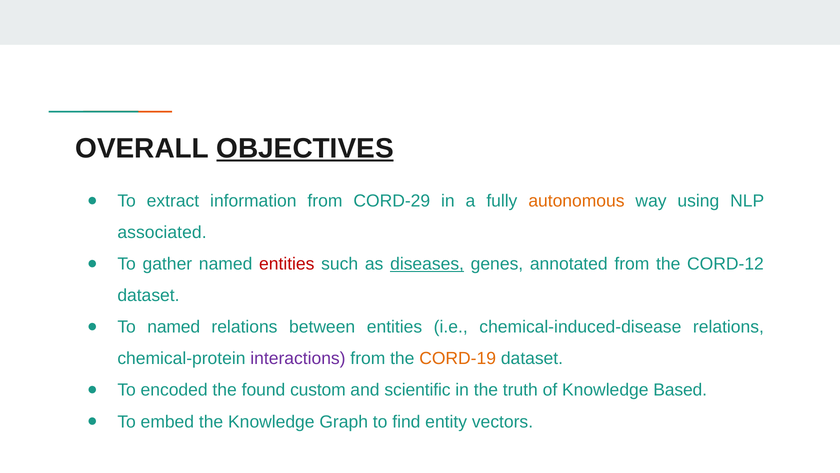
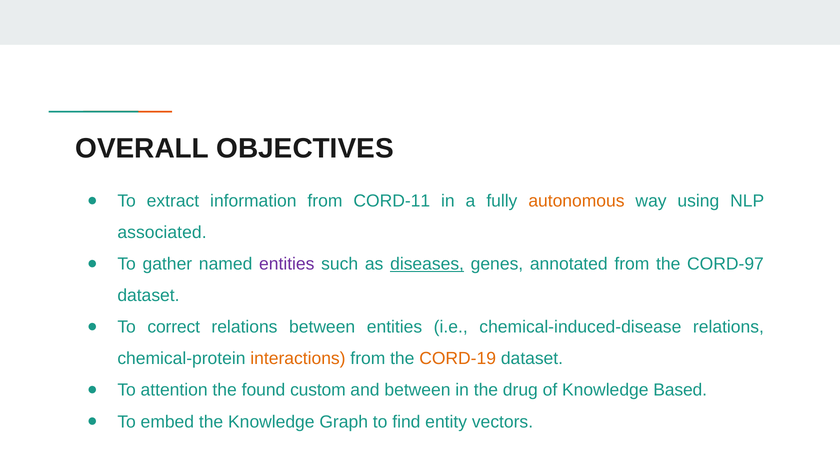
OBJECTIVES underline: present -> none
CORD-29: CORD-29 -> CORD-11
entities at (287, 264) colour: red -> purple
CORD-12: CORD-12 -> CORD-97
To named: named -> correct
interactions colour: purple -> orange
encoded: encoded -> attention
and scientific: scientific -> between
truth: truth -> drug
